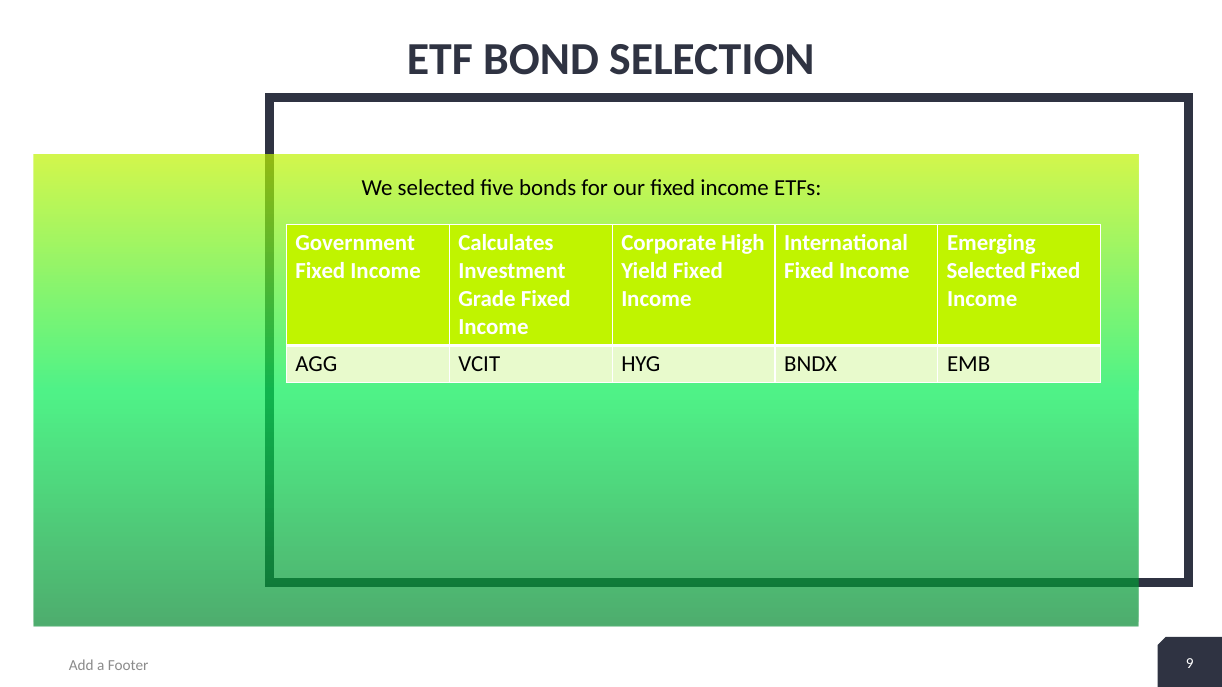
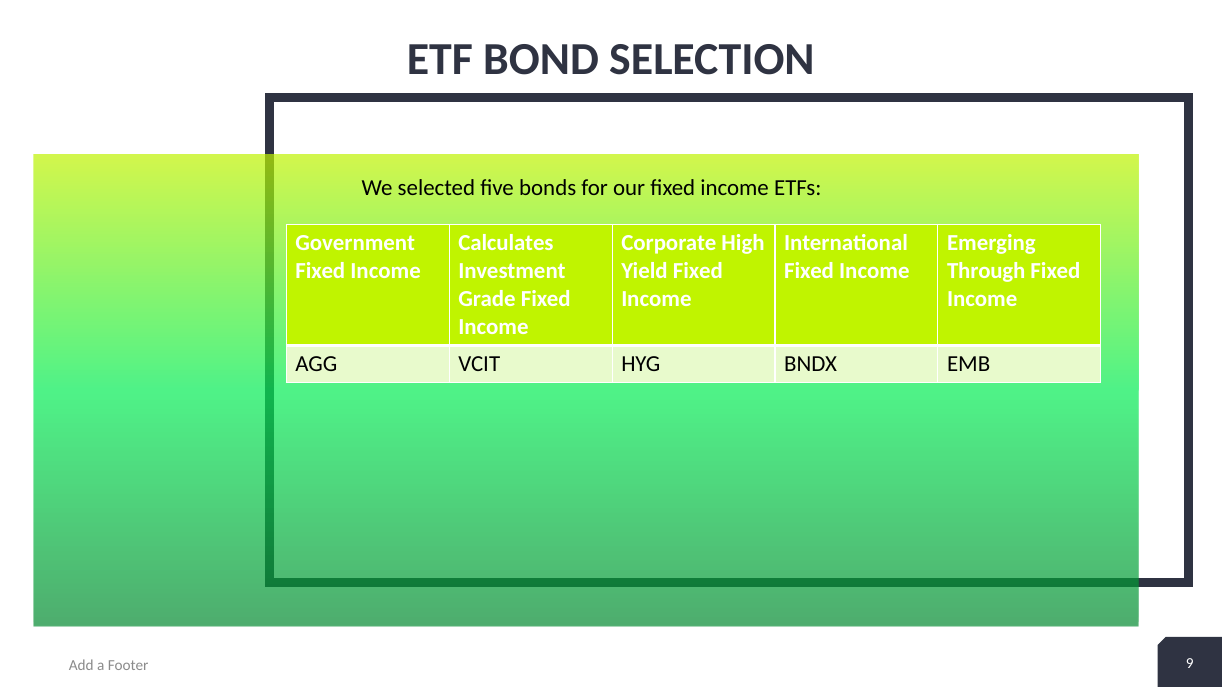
Selected at (986, 271): Selected -> Through
